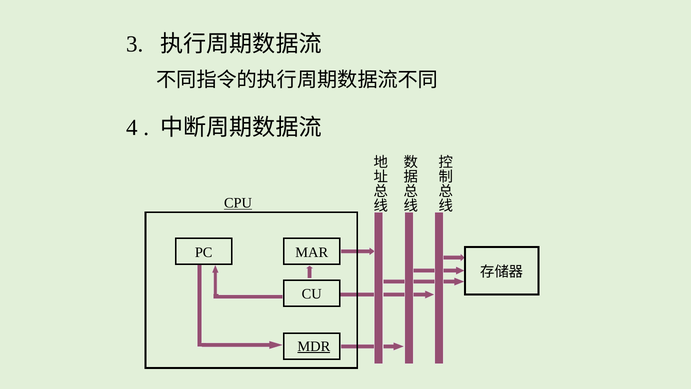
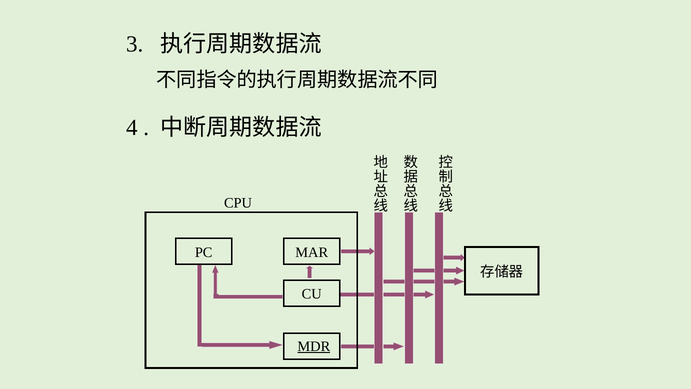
CPU underline: present -> none
